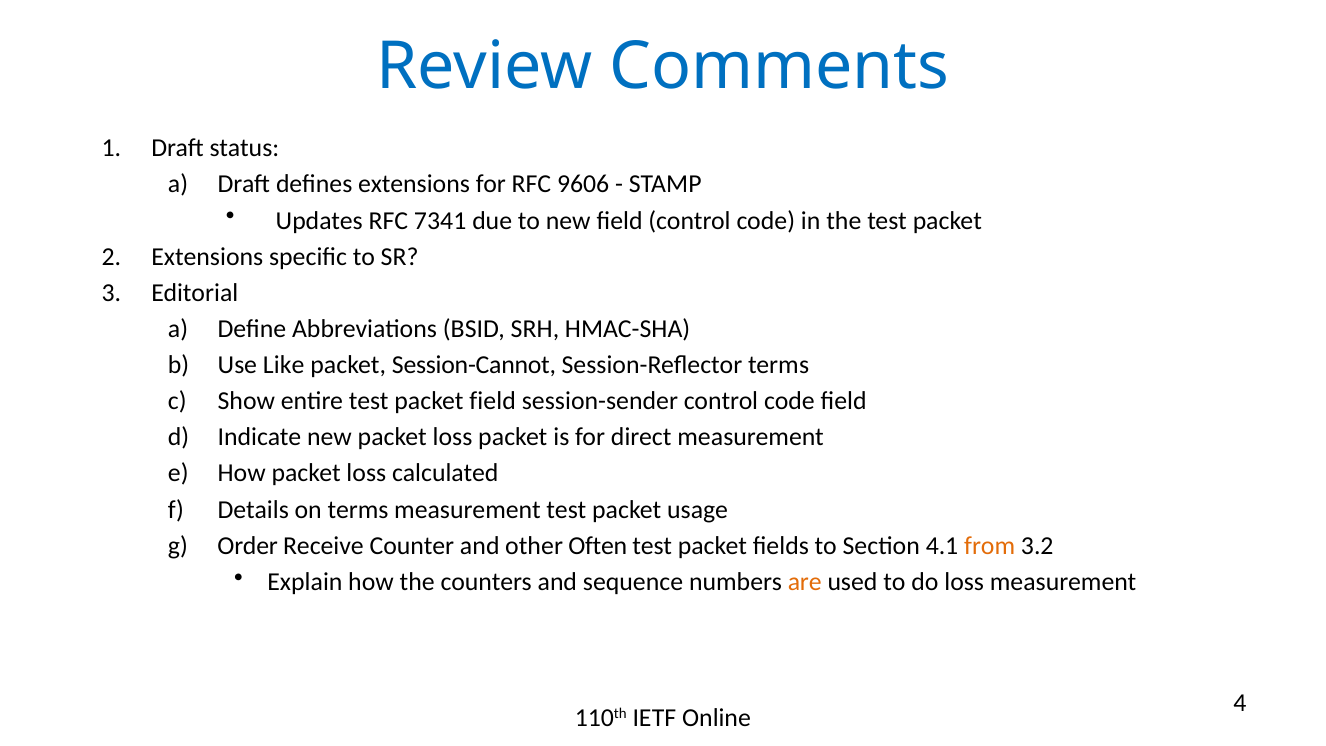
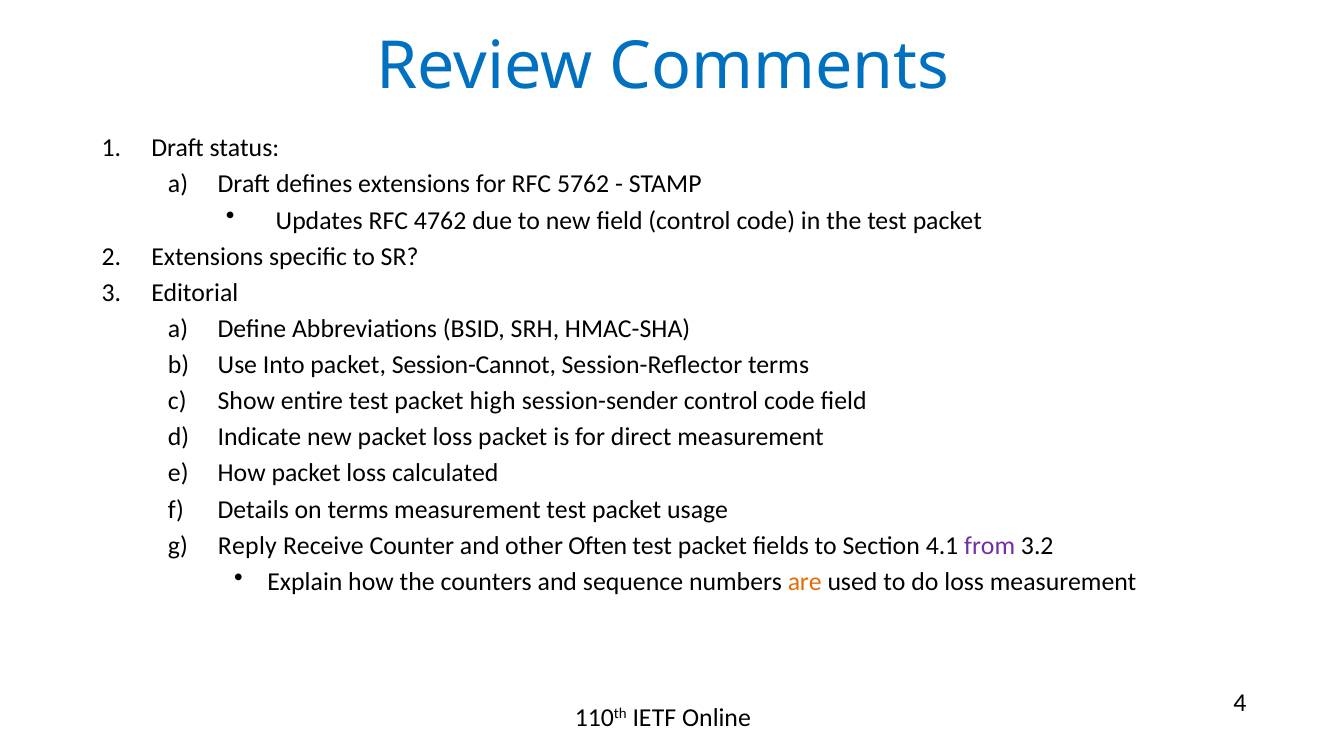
9606: 9606 -> 5762
7341: 7341 -> 4762
Like: Like -> Into
packet field: field -> high
Order: Order -> Reply
from colour: orange -> purple
